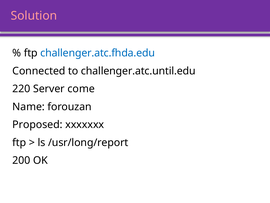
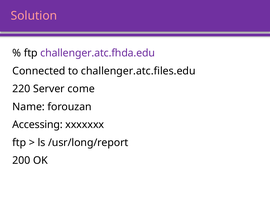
challenger.atc.fhda.edu colour: blue -> purple
challenger.atc.until.edu: challenger.atc.until.edu -> challenger.atc.files.edu
Proposed: Proposed -> Accessing
